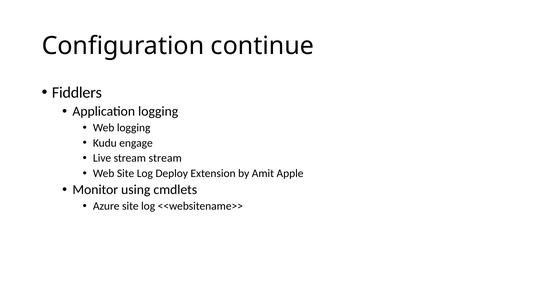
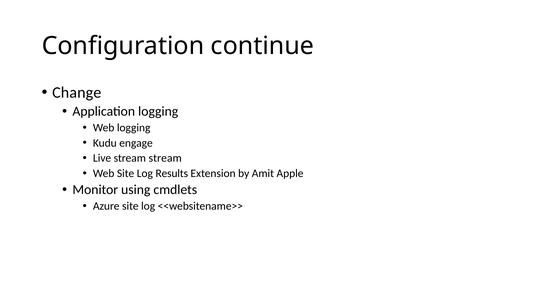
Fiddlers: Fiddlers -> Change
Deploy: Deploy -> Results
